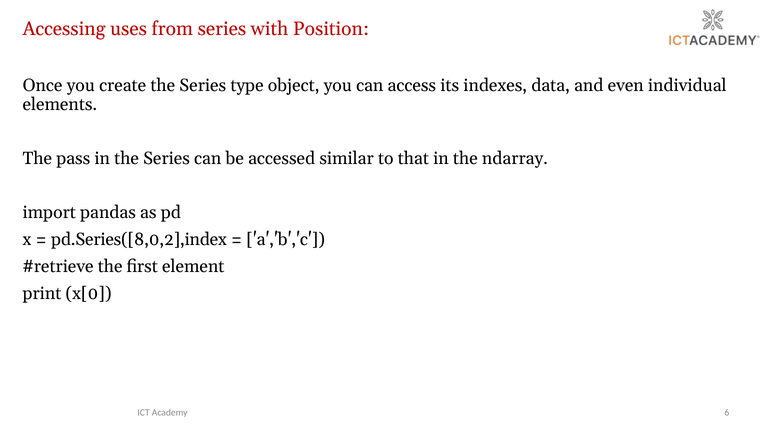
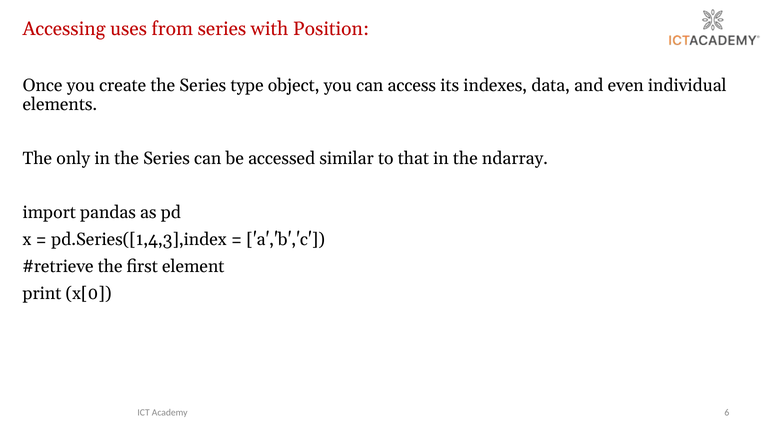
pass: pass -> only
pd.Series([8,0,2],index: pd.Series([8,0,2],index -> pd.Series([1,4,3],index
